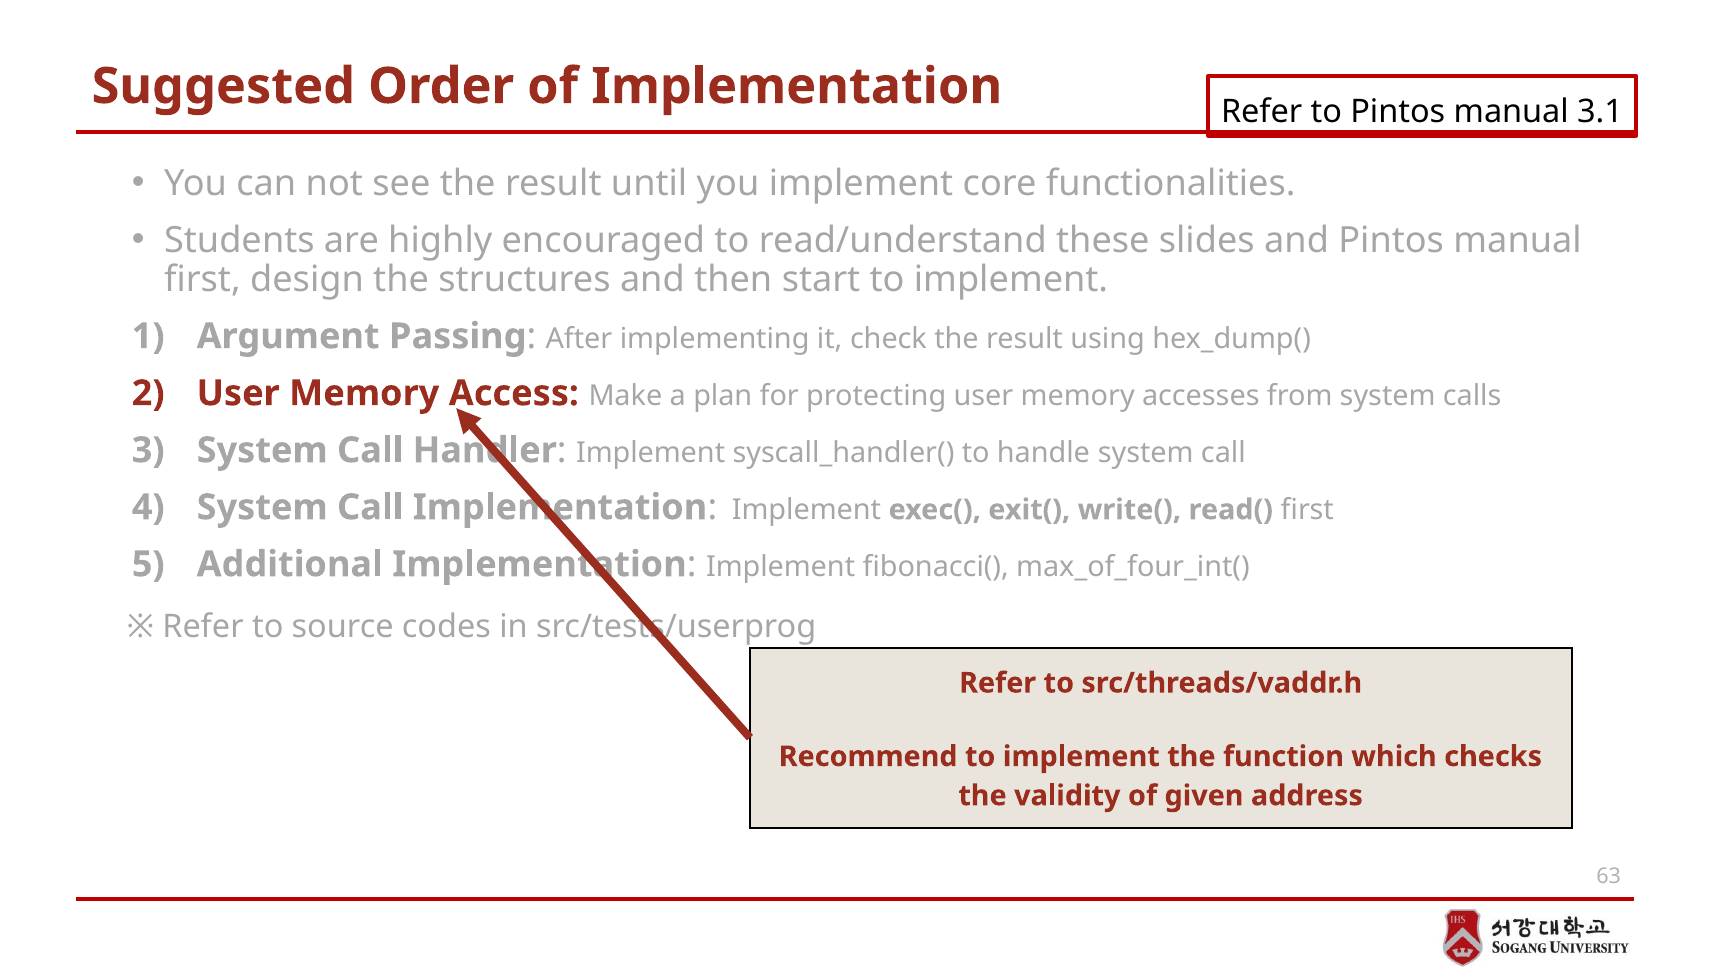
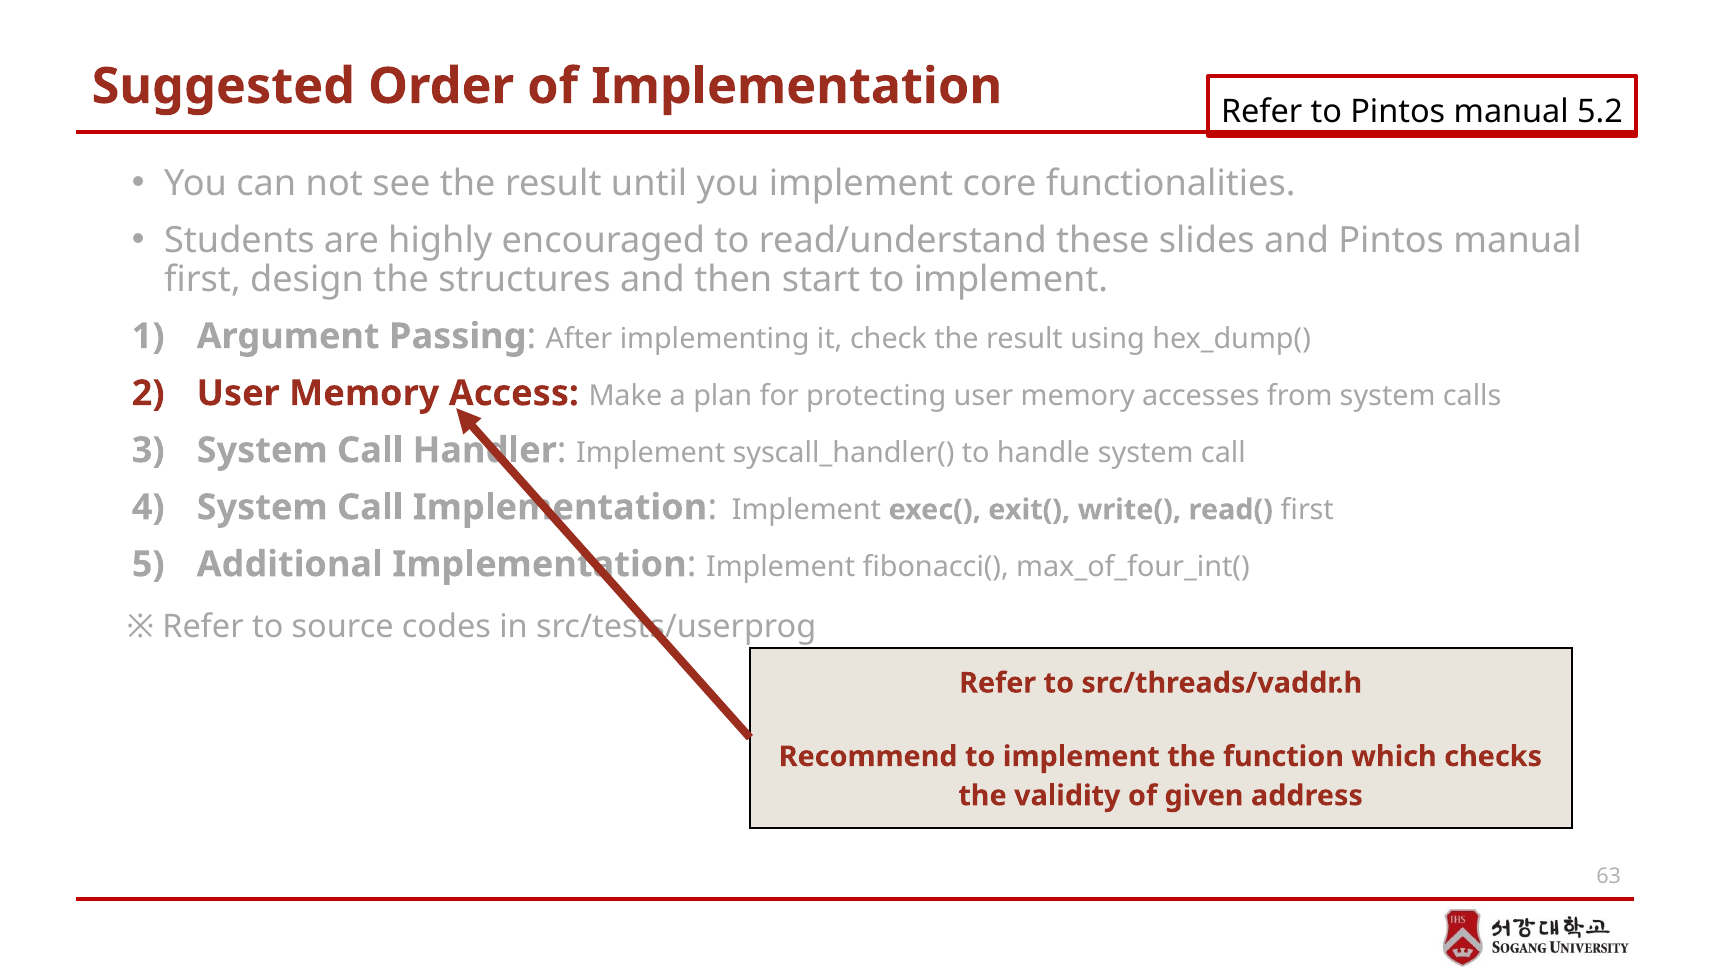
3.1: 3.1 -> 5.2
